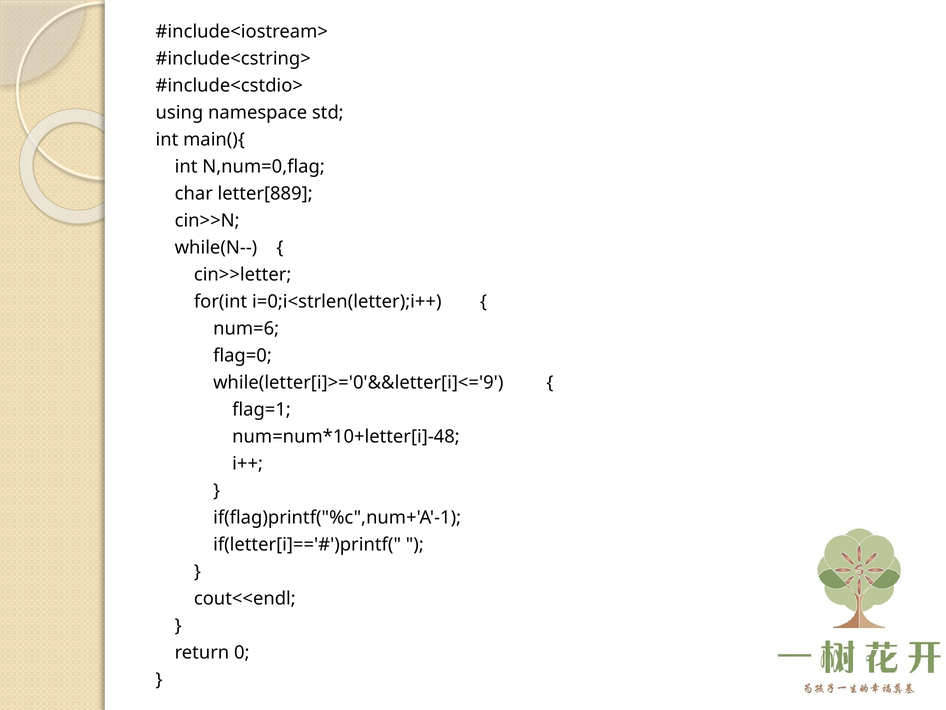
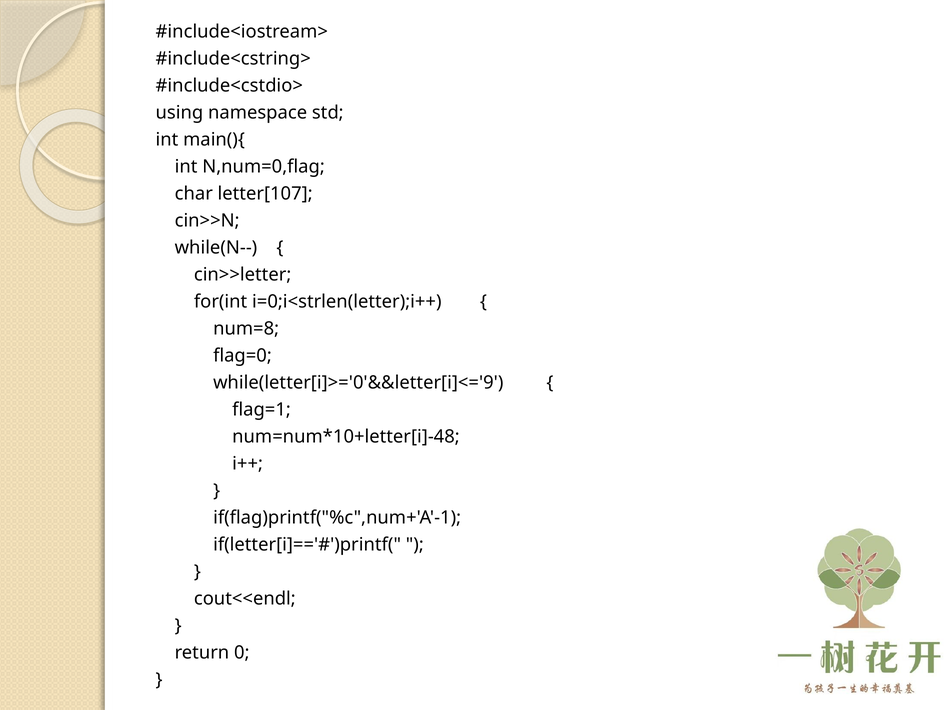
letter[889: letter[889 -> letter[107
num=6: num=6 -> num=8
